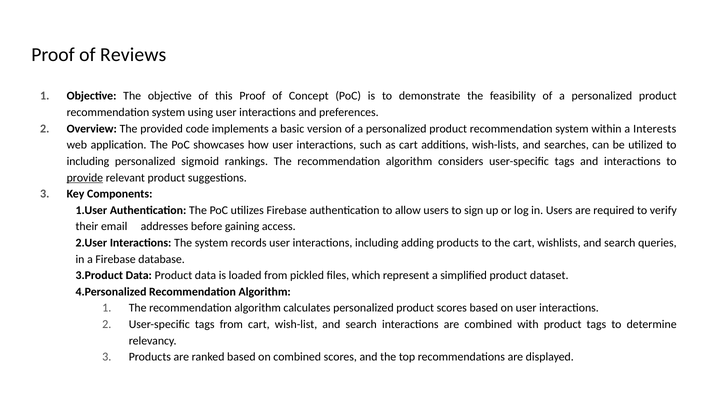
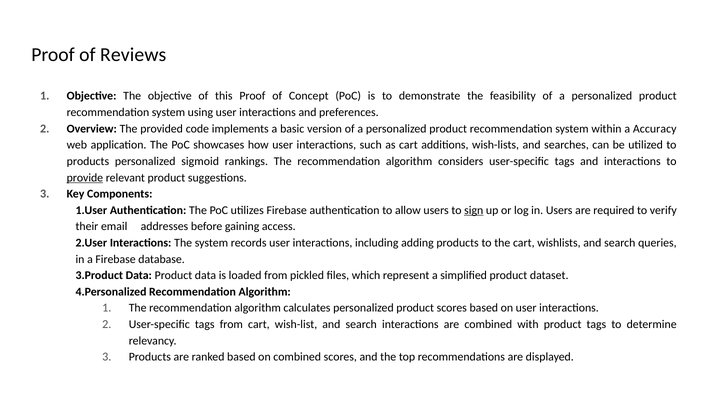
Interests: Interests -> Accuracy
including at (88, 161): including -> products
sign underline: none -> present
